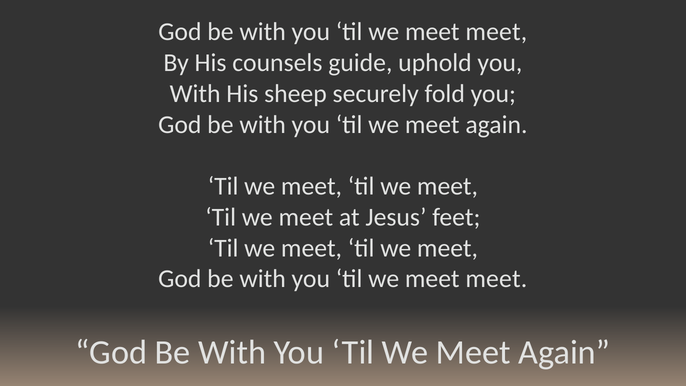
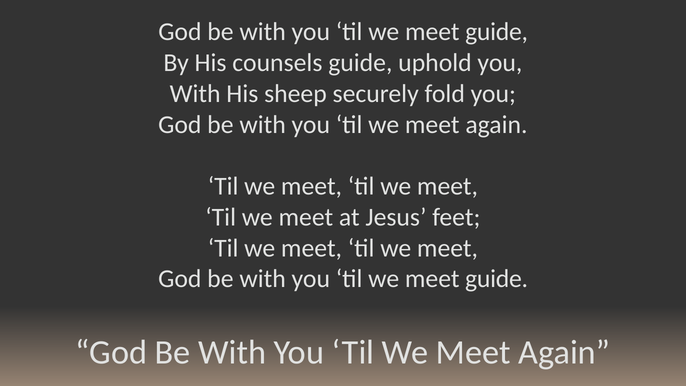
meet at (496, 32): meet -> guide
meet at (496, 279): meet -> guide
